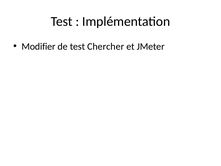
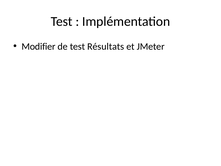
Chercher: Chercher -> Résultats
